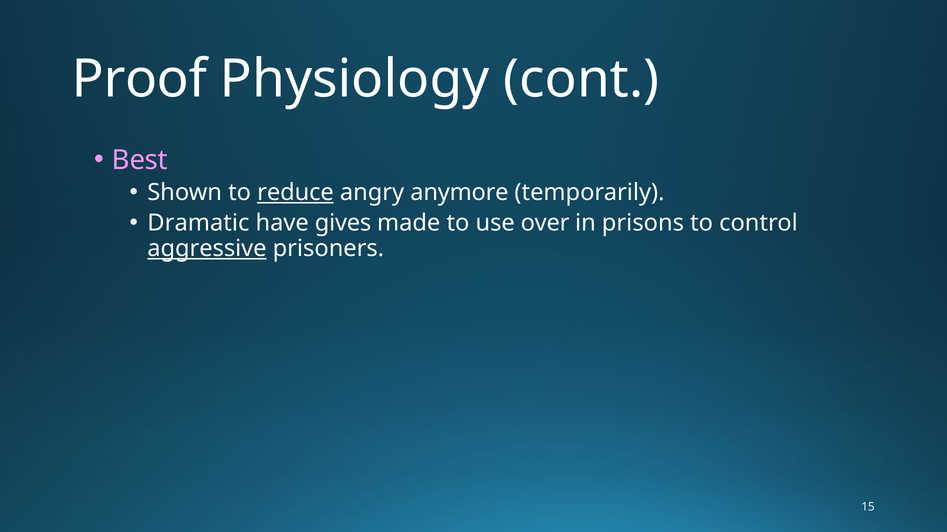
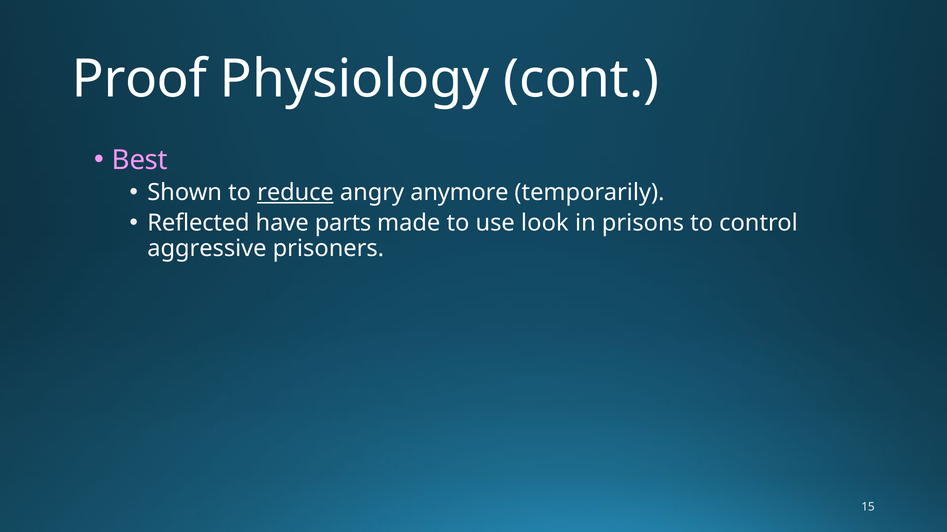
Dramatic: Dramatic -> Reflected
gives: gives -> parts
over: over -> look
aggressive underline: present -> none
